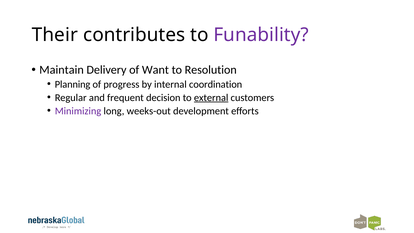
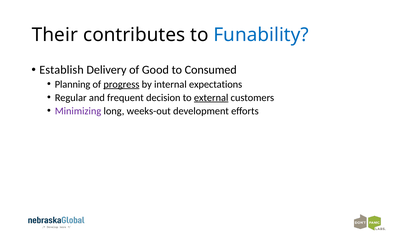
Funability colour: purple -> blue
Maintain: Maintain -> Establish
Want: Want -> Good
Resolution: Resolution -> Consumed
progress underline: none -> present
coordination: coordination -> expectations
